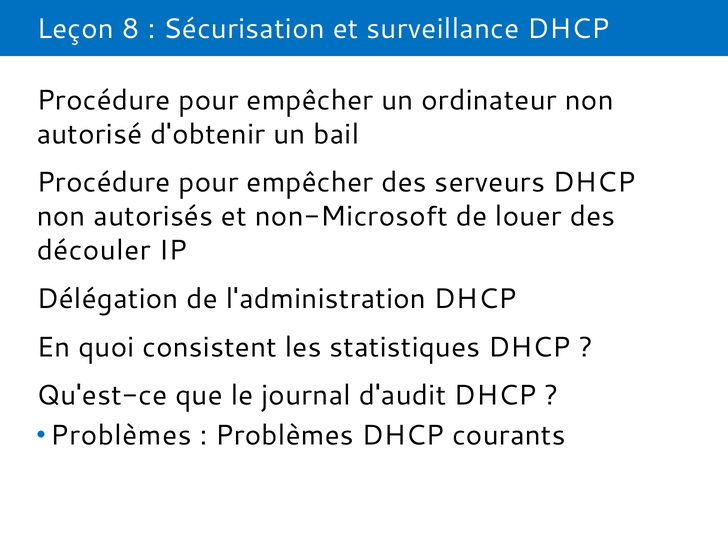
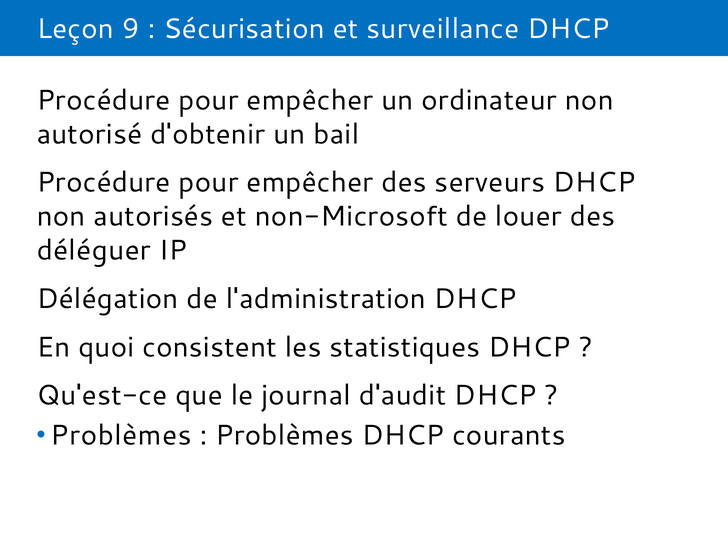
8: 8 -> 9
découler: découler -> déléguer
